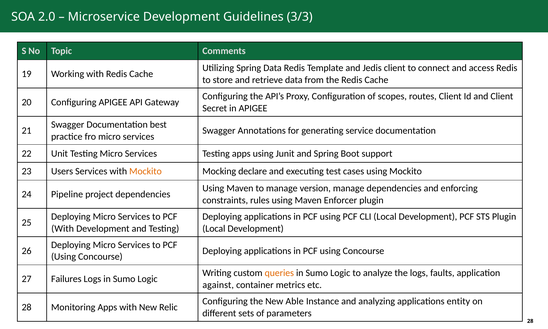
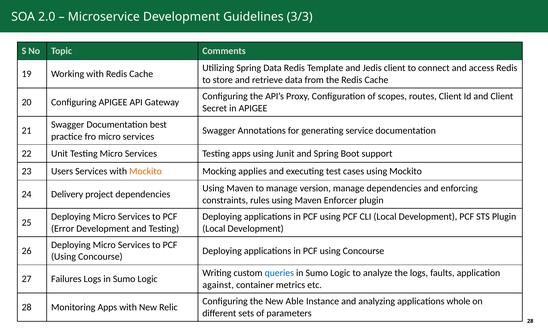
declare: declare -> applies
Pipeline: Pipeline -> Delivery
With at (63, 228): With -> Error
queries colour: orange -> blue
entity: entity -> whole
